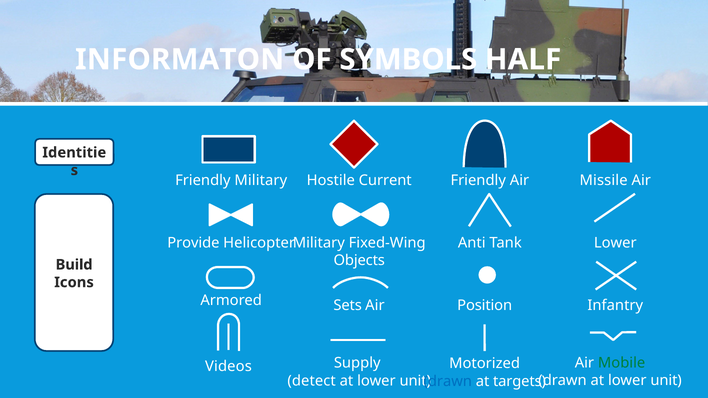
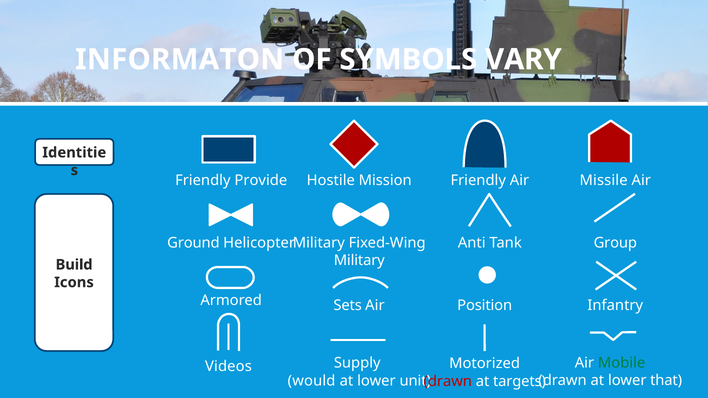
HALF: HALF -> VARY
Military: Military -> Provide
Current: Current -> Mission
Provide: Provide -> Ground
Tank Lower: Lower -> Group
Objects: Objects -> Military
drawn at lower unit: unit -> that
detect: detect -> would
drawn at (448, 381) colour: blue -> red
